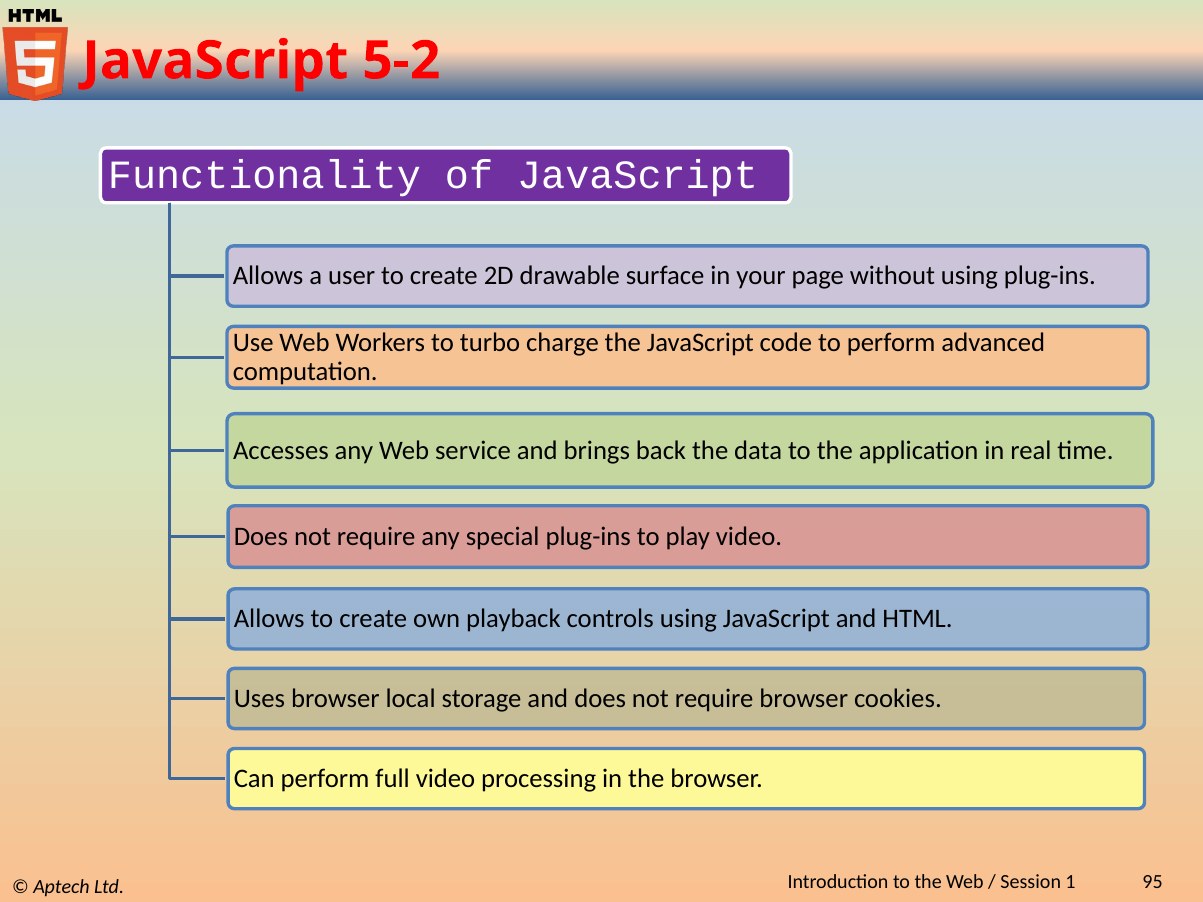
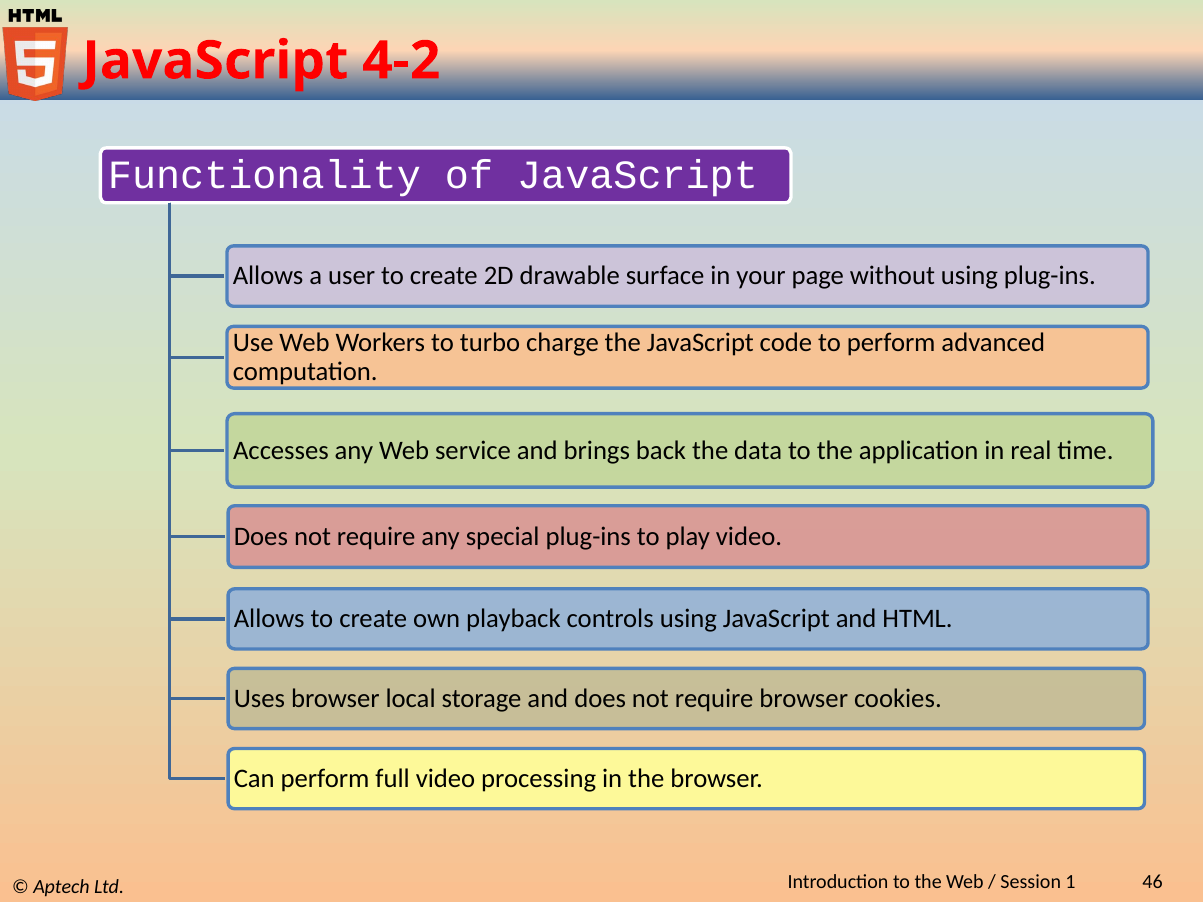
5-2: 5-2 -> 4-2
95: 95 -> 46
